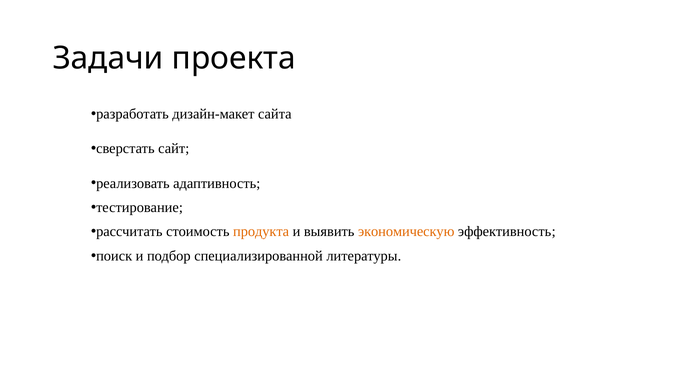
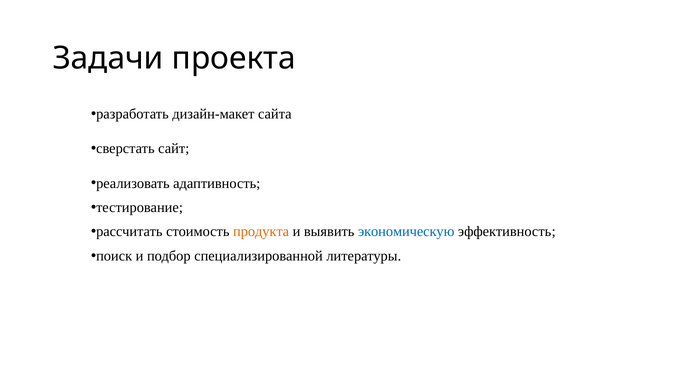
экономическую colour: orange -> blue
